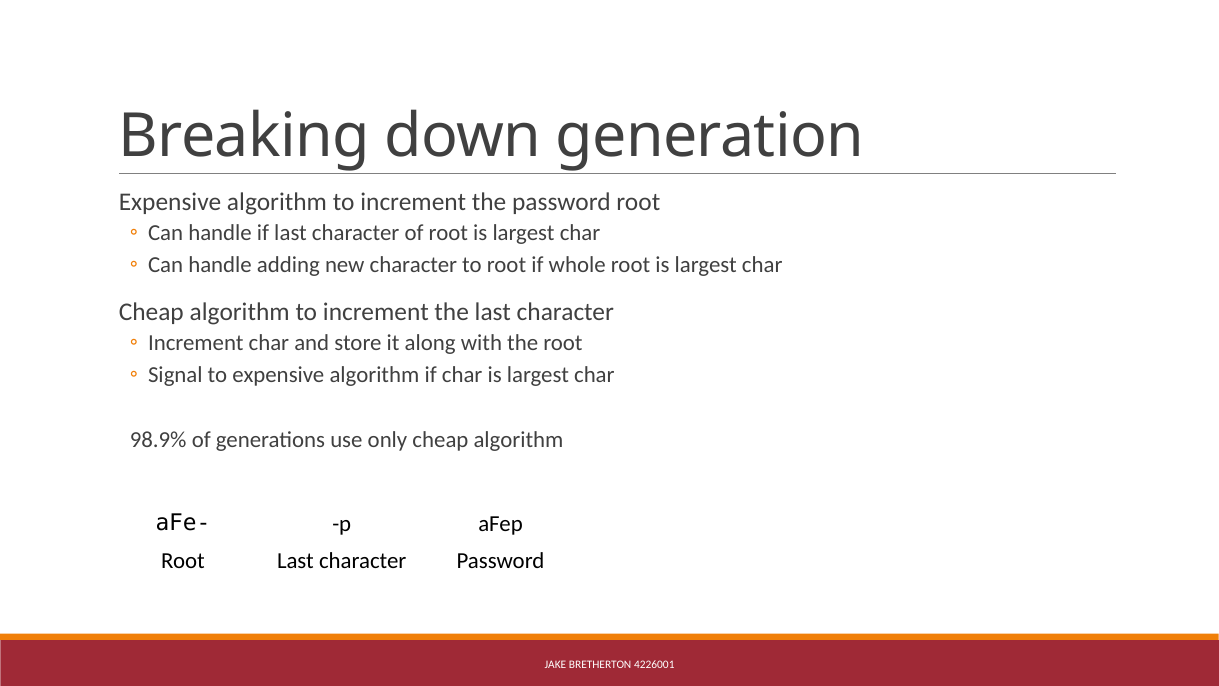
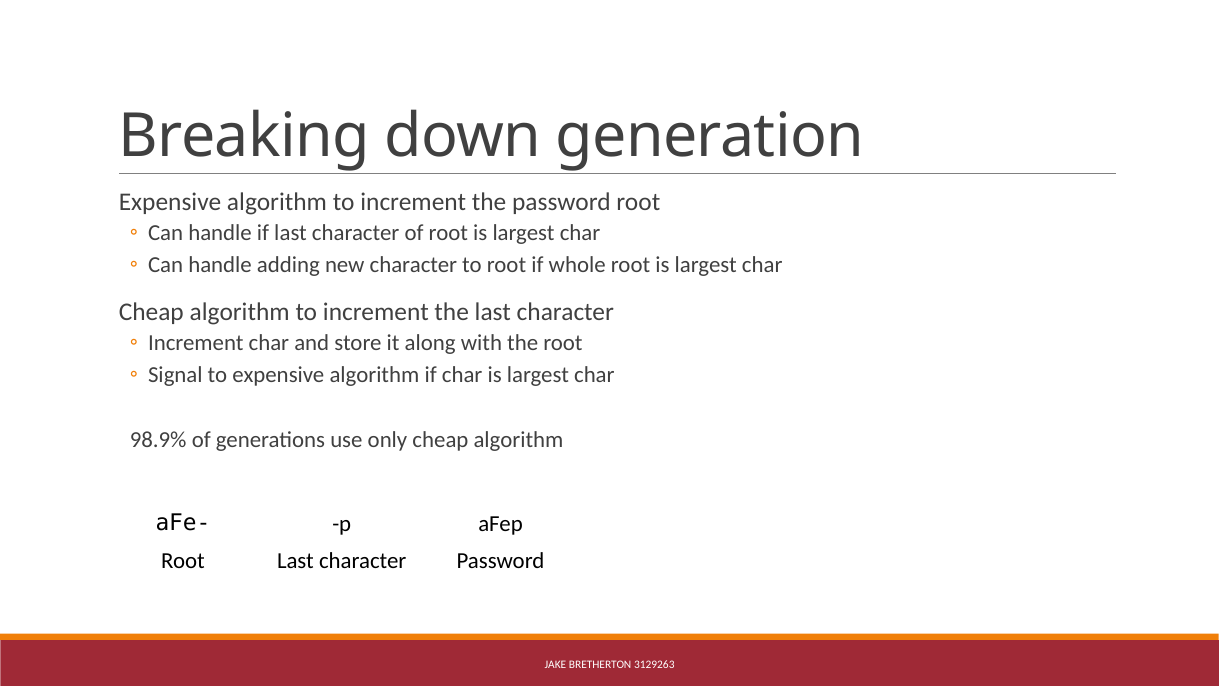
4226001: 4226001 -> 3129263
